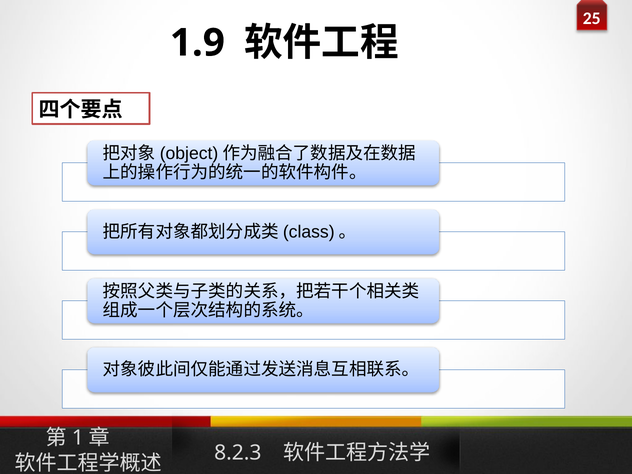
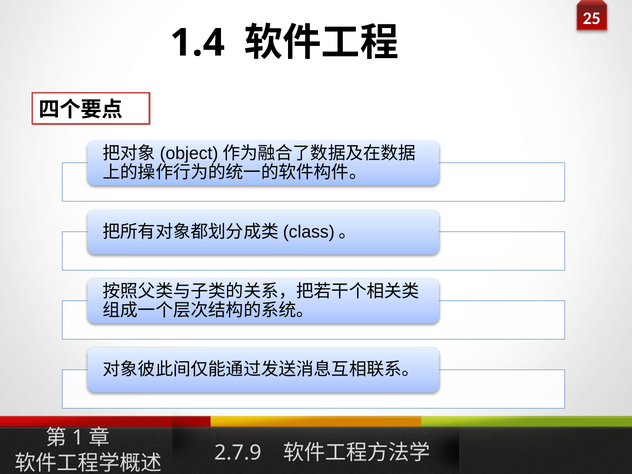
1.9: 1.9 -> 1.4
8.2.3: 8.2.3 -> 2.7.9
